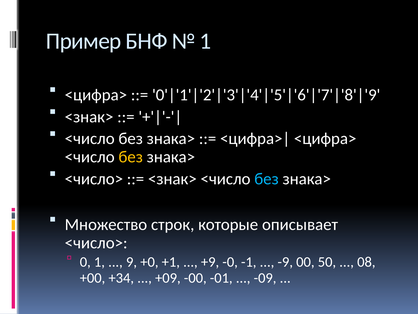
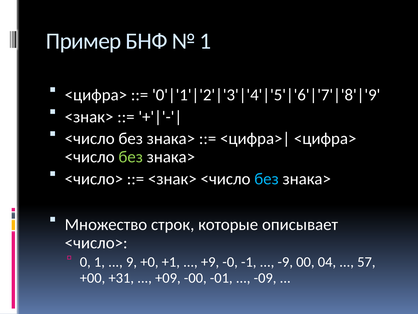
без at (131, 157) colour: yellow -> light green
50: 50 -> 04
08: 08 -> 57
+34: +34 -> +31
